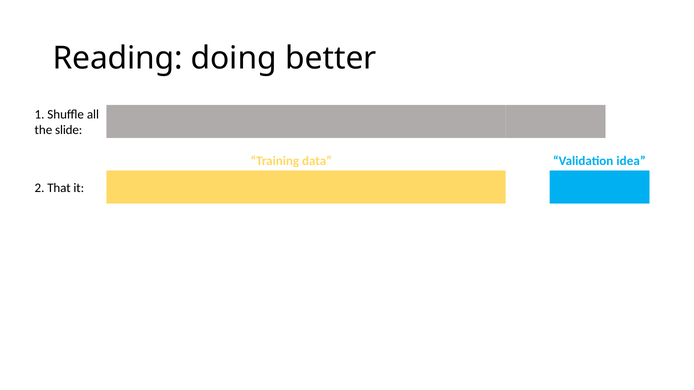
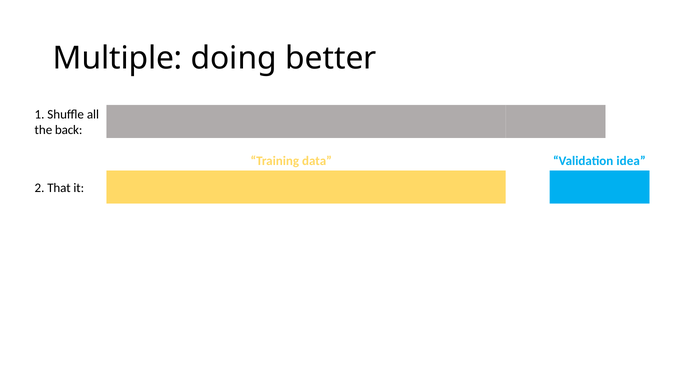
Reading: Reading -> Multiple
slide: slide -> back
